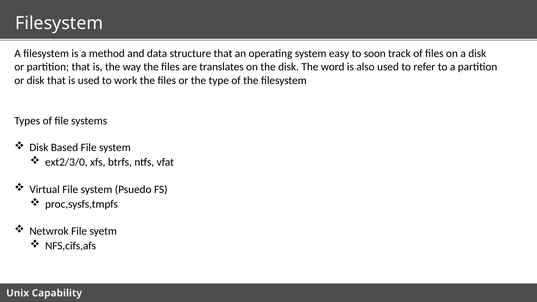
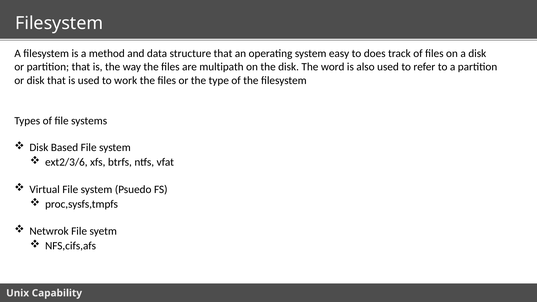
soon: soon -> does
translates: translates -> multipath
ext2/3/0: ext2/3/0 -> ext2/3/6
